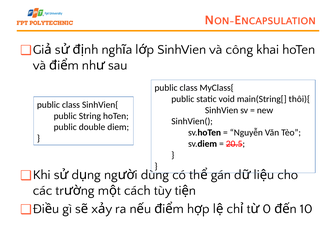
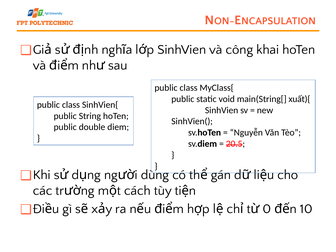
thôi){: thôi){ -> xuất){
